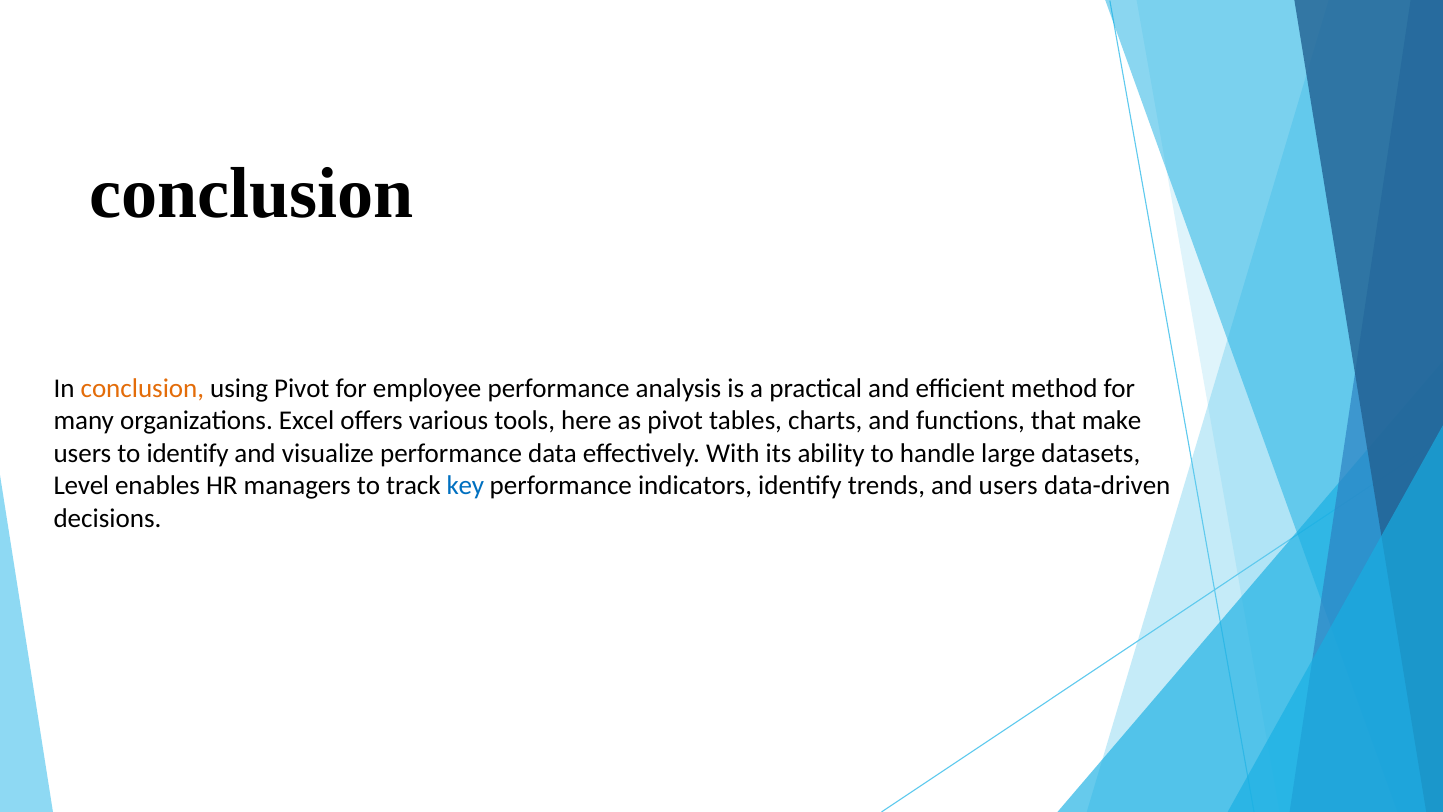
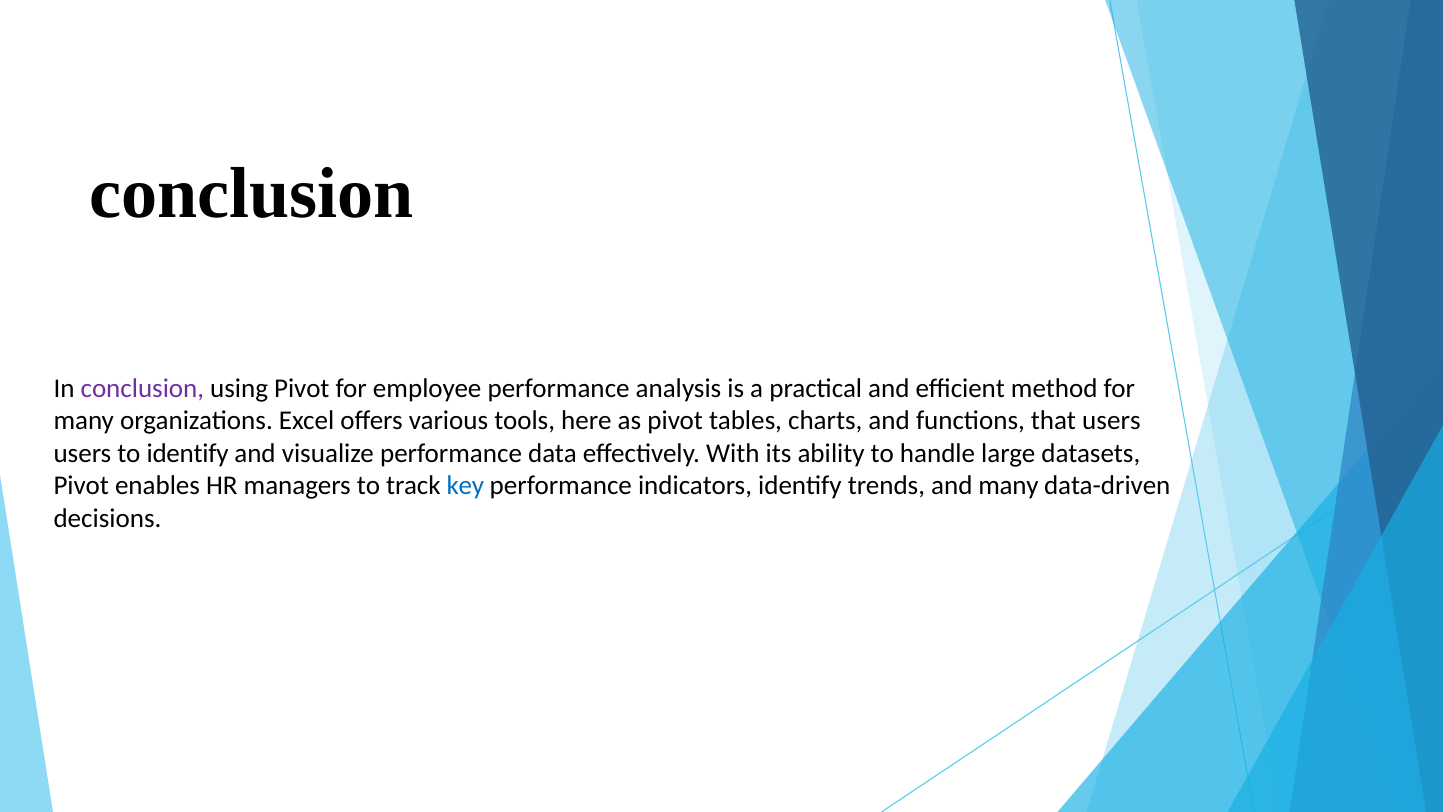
conclusion at (142, 388) colour: orange -> purple
that make: make -> users
Level at (81, 485): Level -> Pivot
and users: users -> many
